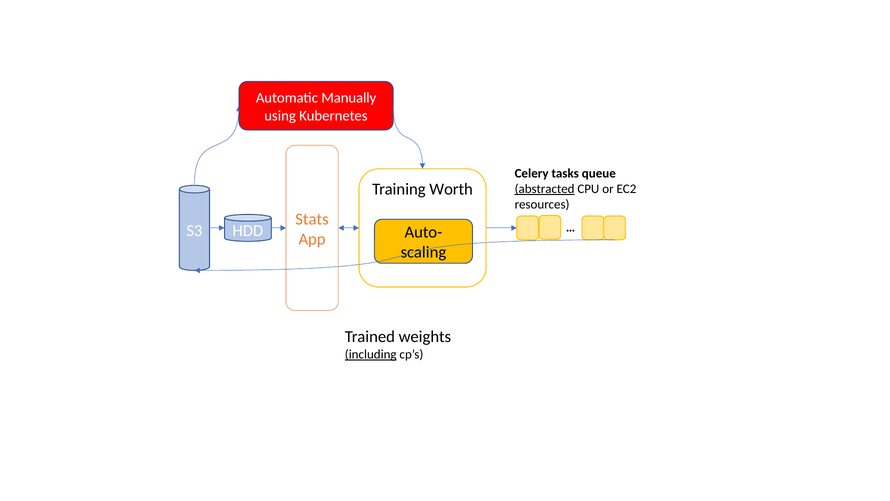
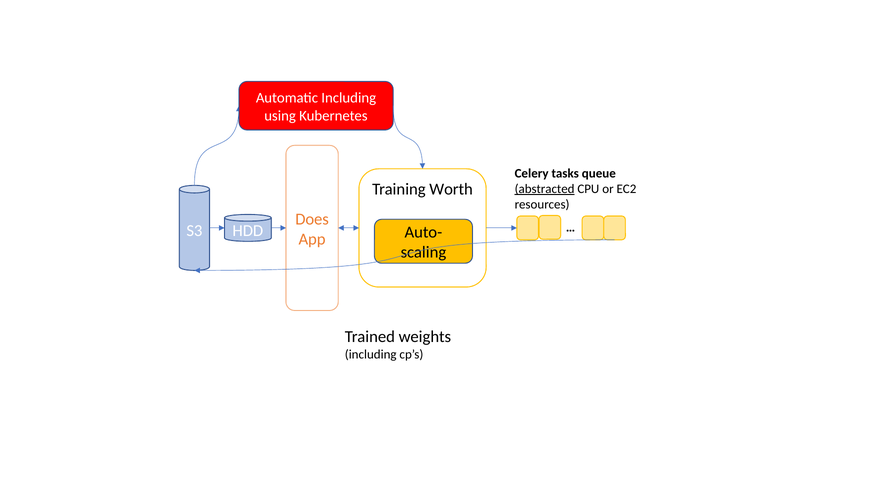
Automatic Manually: Manually -> Including
Stats: Stats -> Does
including at (371, 354) underline: present -> none
